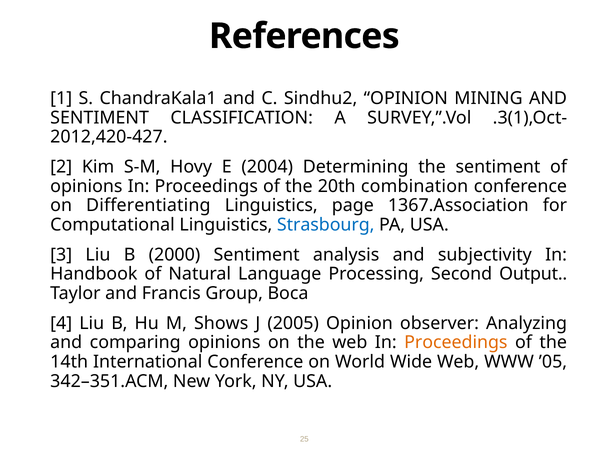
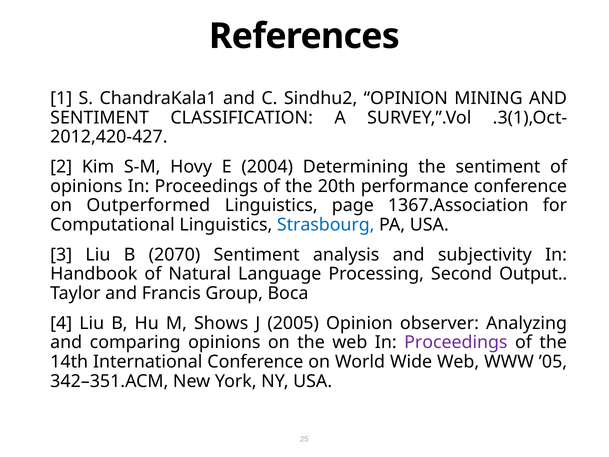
combination: combination -> performance
Differentiating: Differentiating -> Outperformed
2000: 2000 -> 2070
Proceedings at (456, 342) colour: orange -> purple
